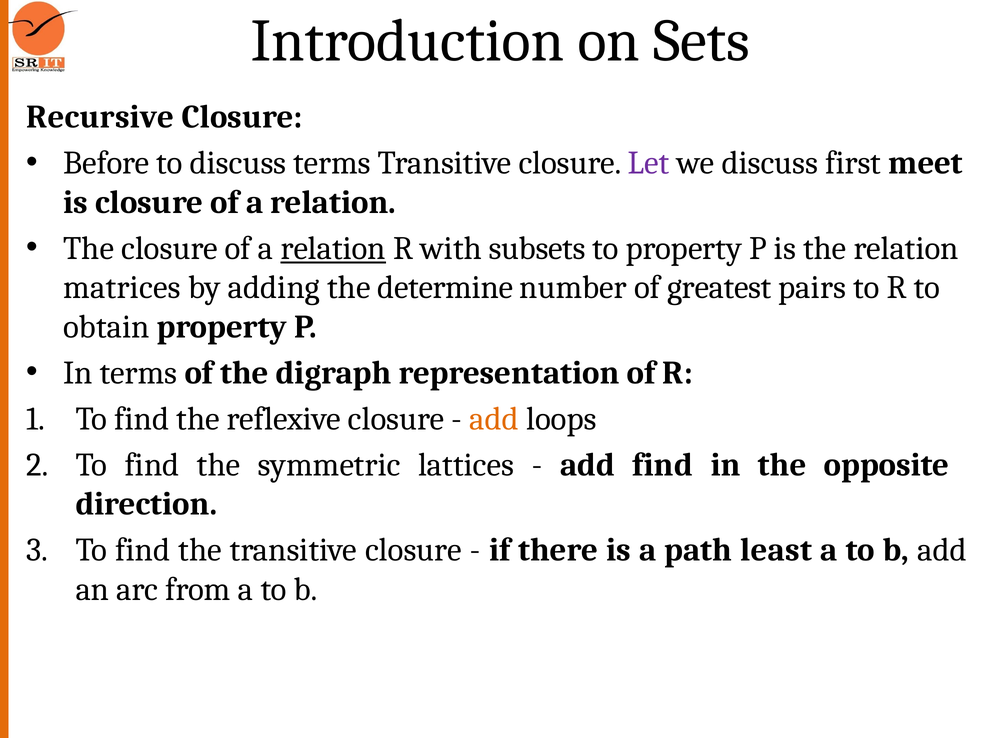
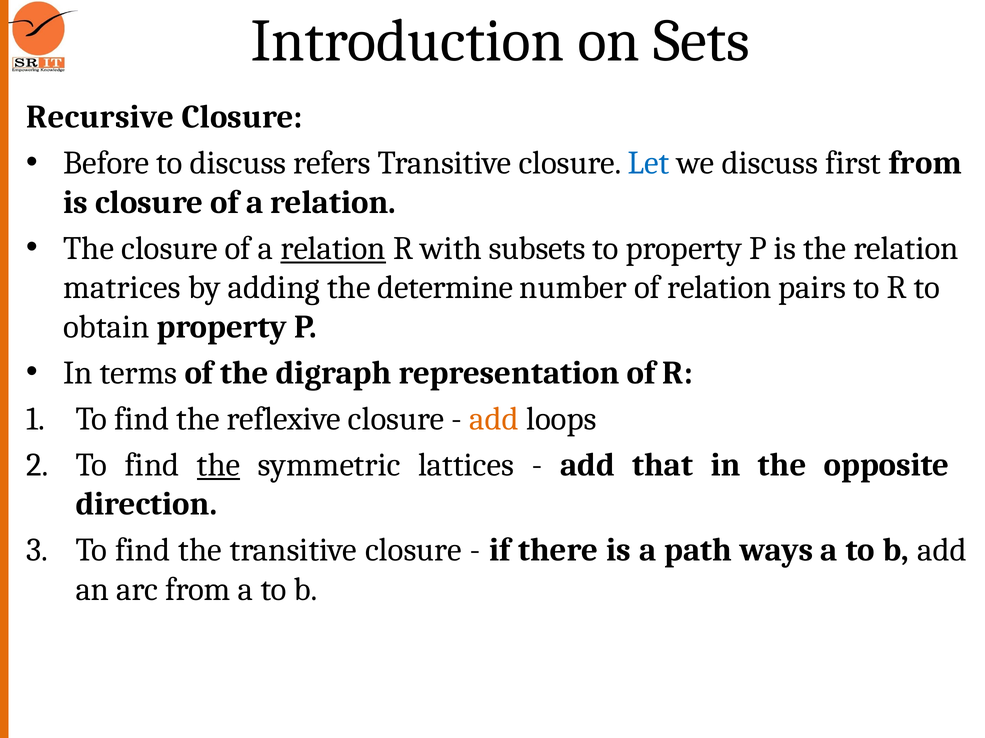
discuss terms: terms -> refers
Let colour: purple -> blue
first meet: meet -> from
of greatest: greatest -> relation
the at (219, 465) underline: none -> present
add find: find -> that
least: least -> ways
